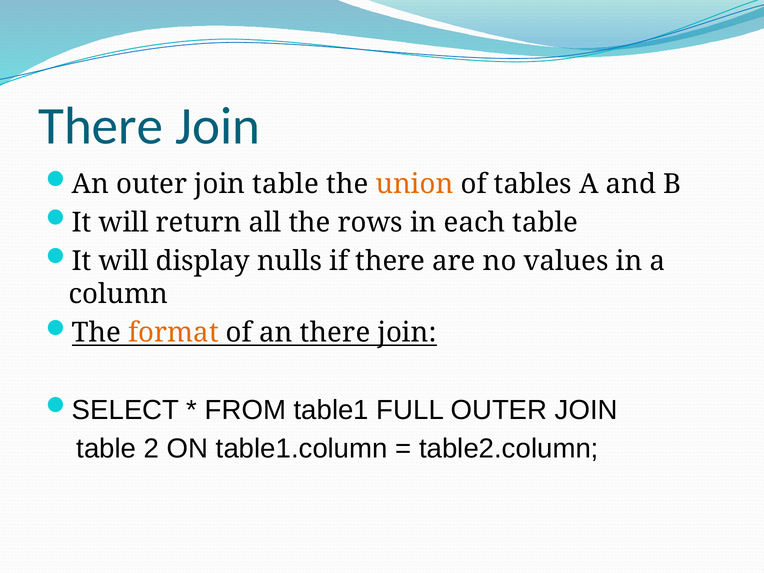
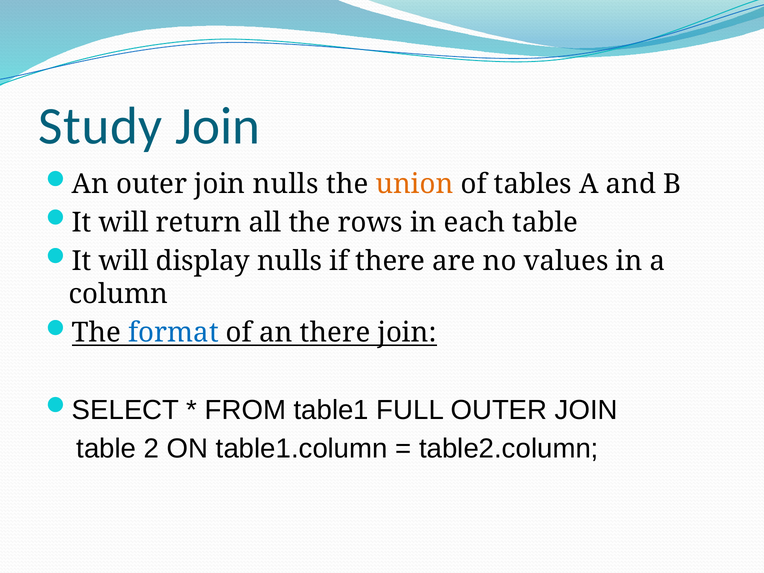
There at (101, 126): There -> Study
An outer join table: table -> nulls
format colour: orange -> blue
